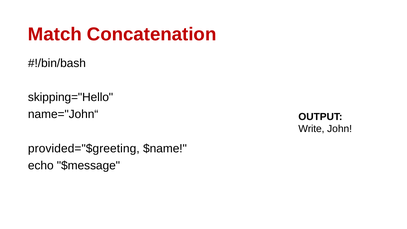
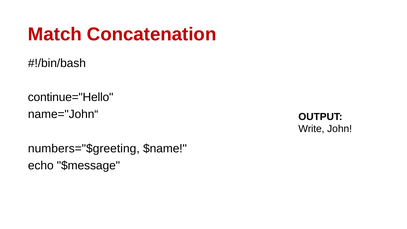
skipping="Hello: skipping="Hello -> continue="Hello
provided="$greeting: provided="$greeting -> numbers="$greeting
